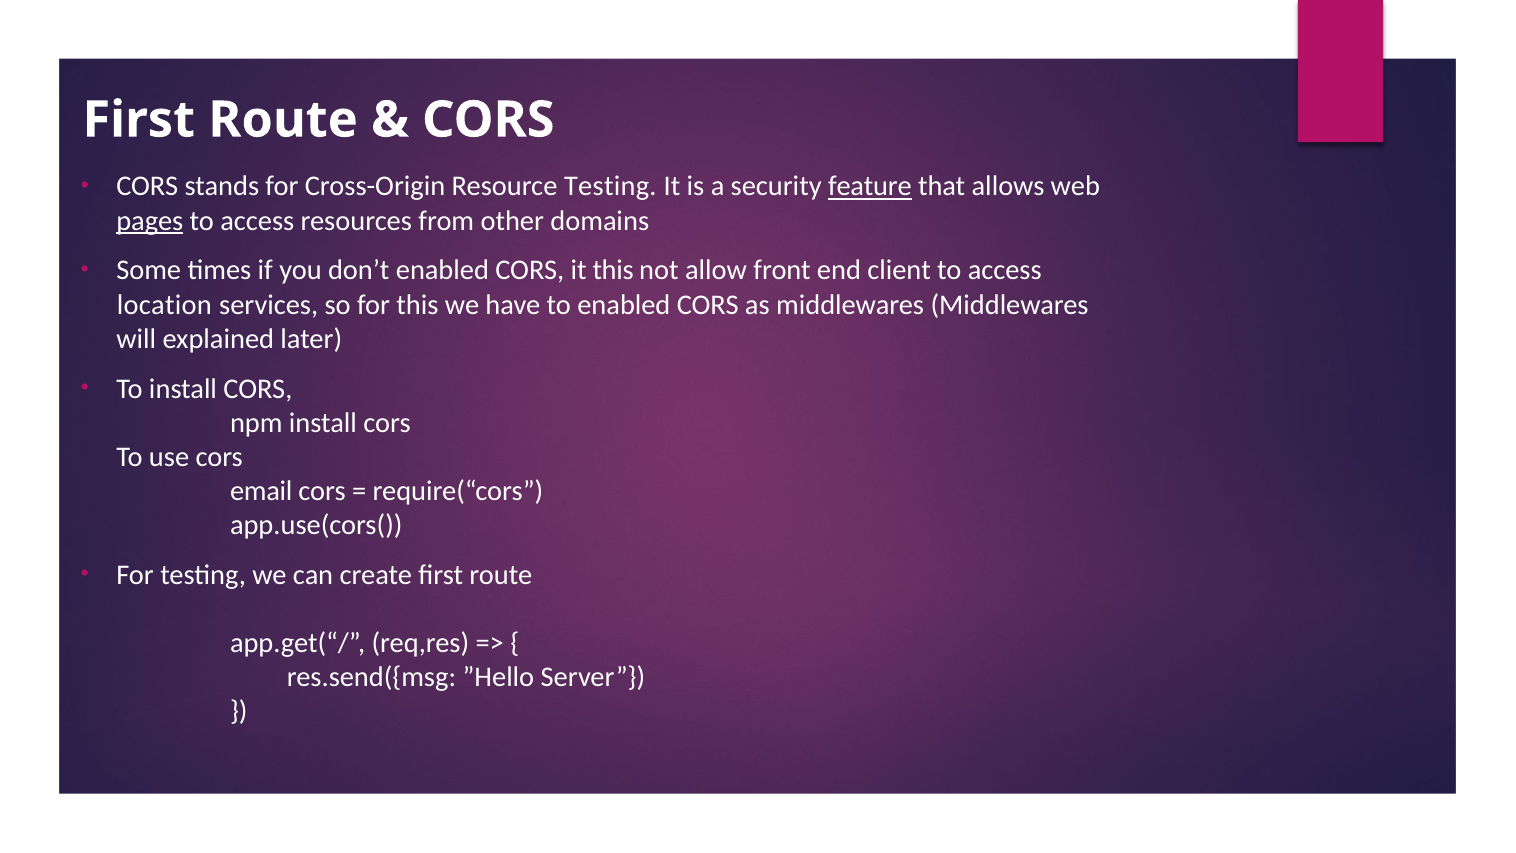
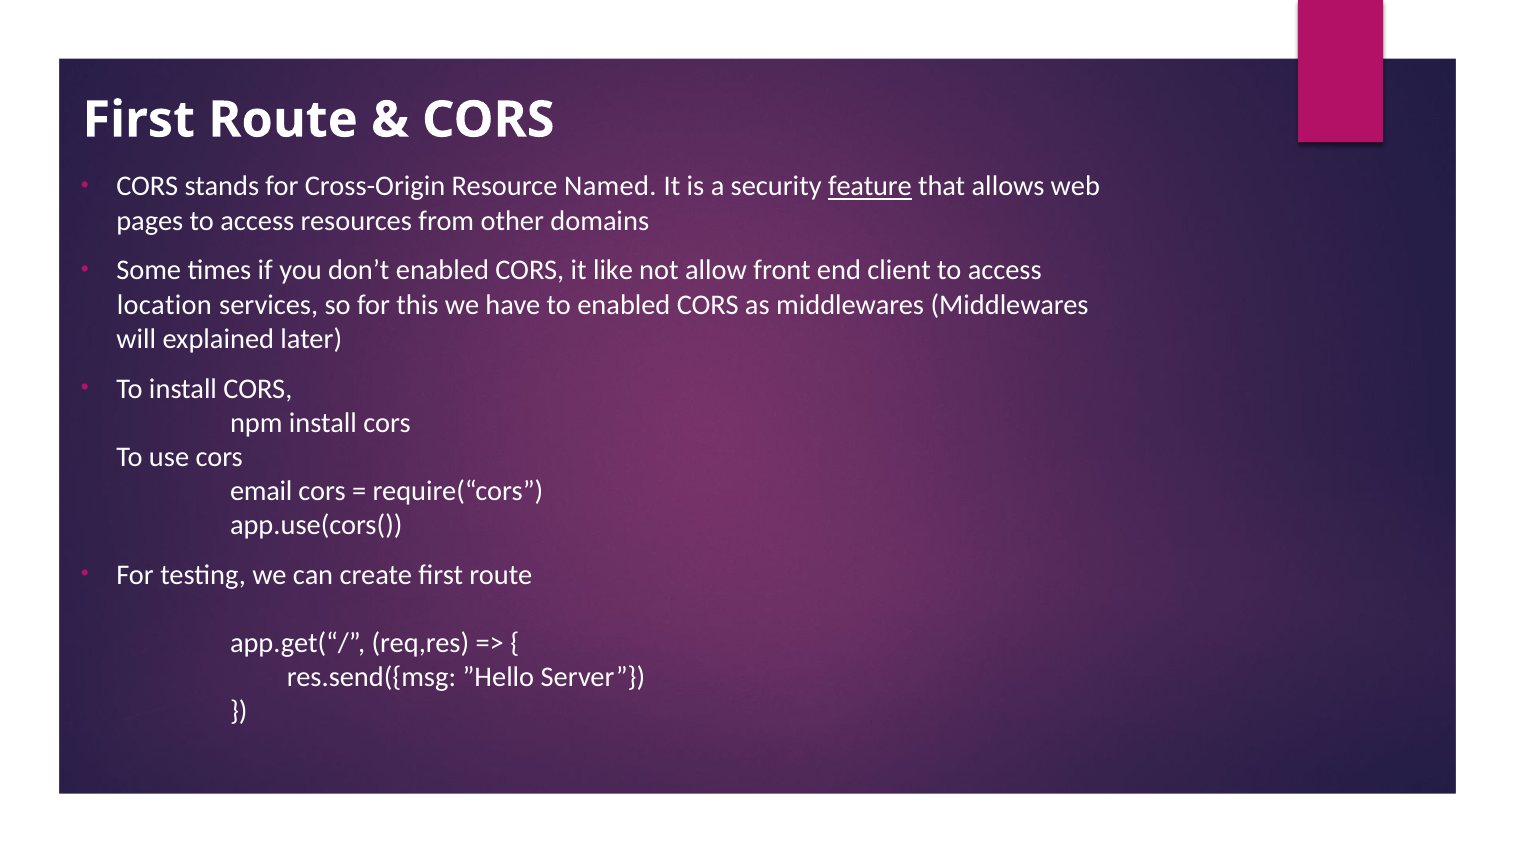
Resource Testing: Testing -> Named
pages underline: present -> none
it this: this -> like
